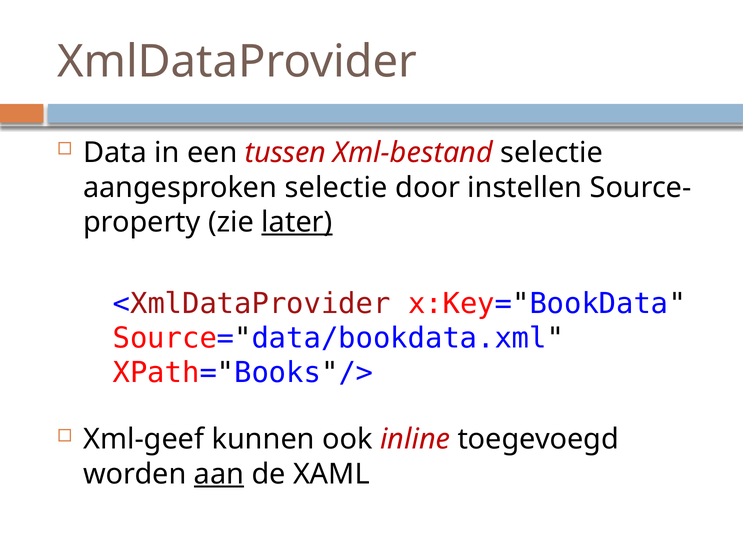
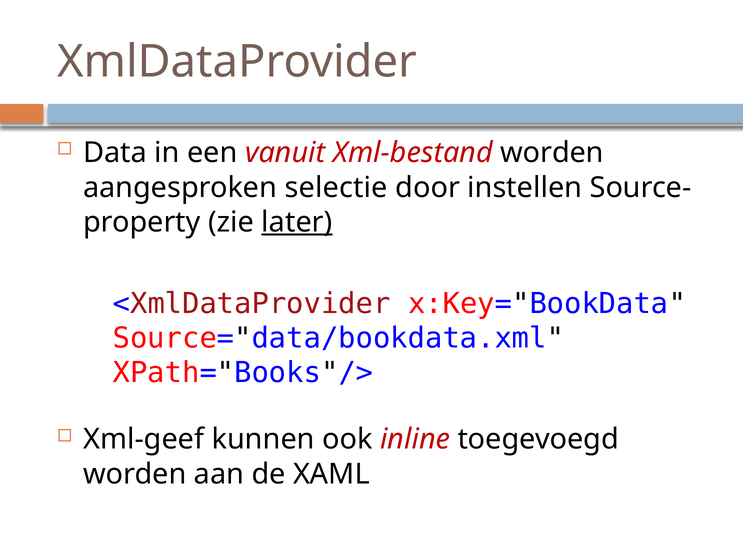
tussen: tussen -> vanuit
Xml-bestand selectie: selectie -> worden
aan underline: present -> none
